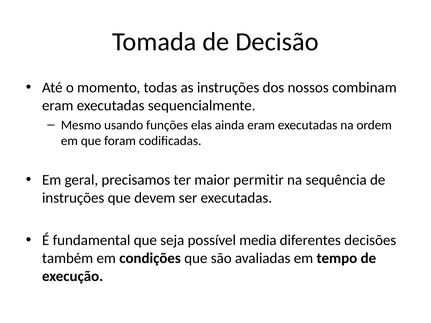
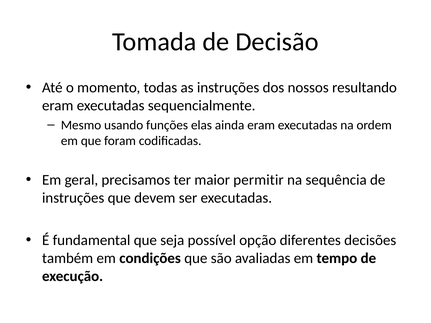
combinam: combinam -> resultando
media: media -> opção
